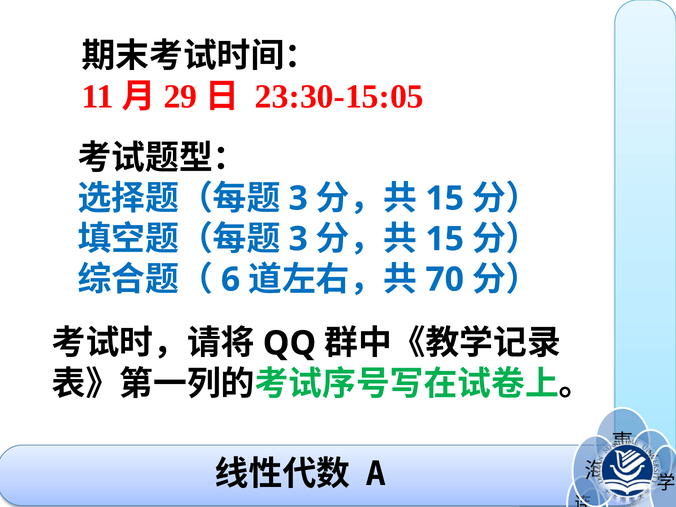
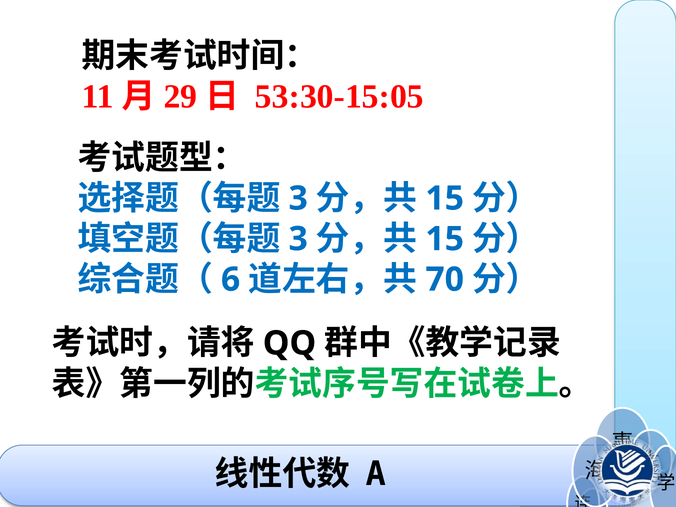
23:30-15:05: 23:30-15:05 -> 53:30-15:05
